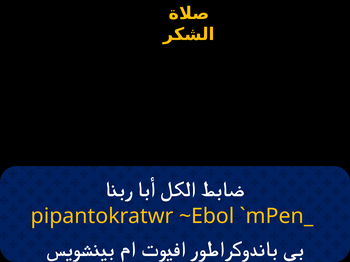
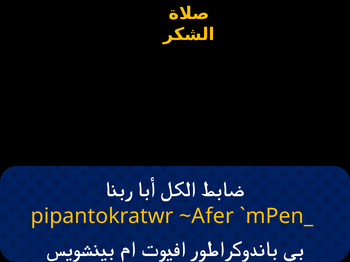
~Ebol: ~Ebol -> ~Afer
